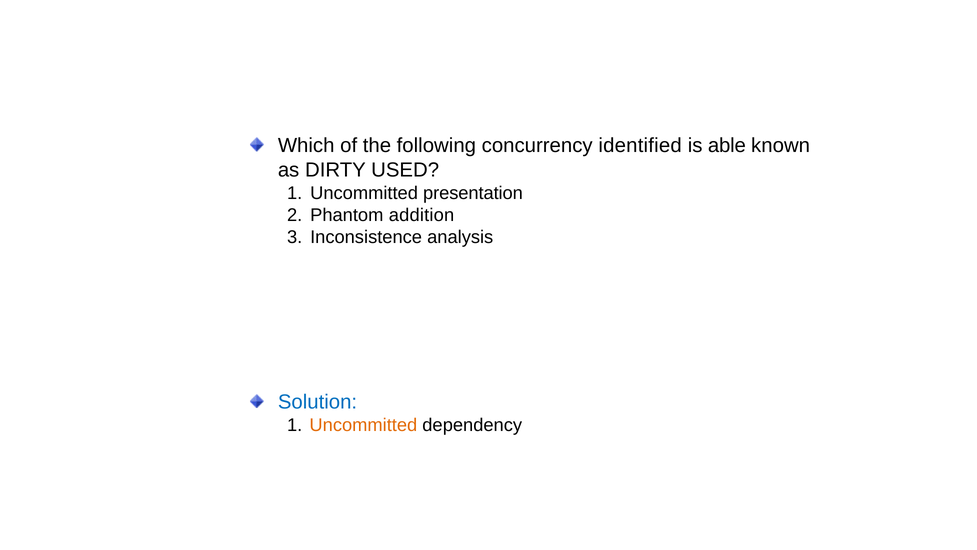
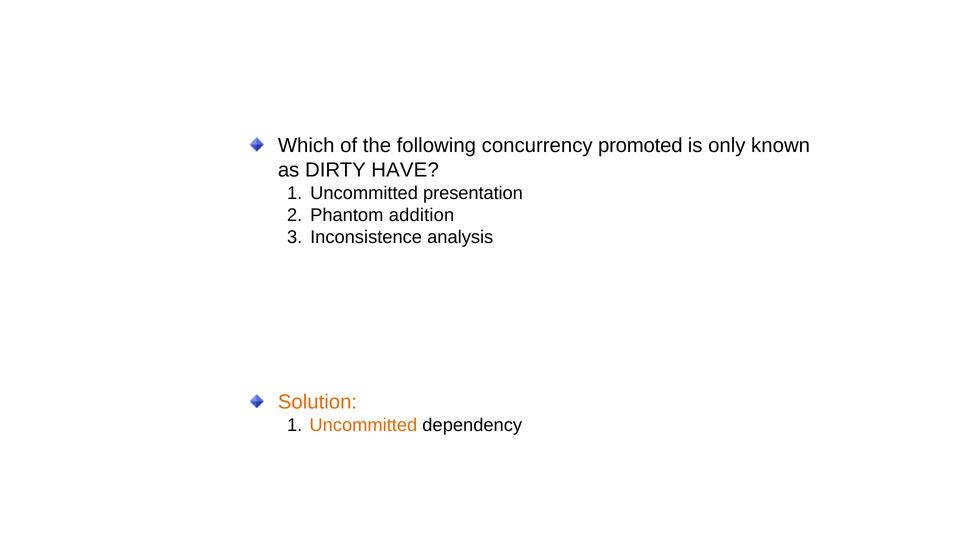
identified: identified -> promoted
able: able -> only
USED: USED -> HAVE
Solution colour: blue -> orange
